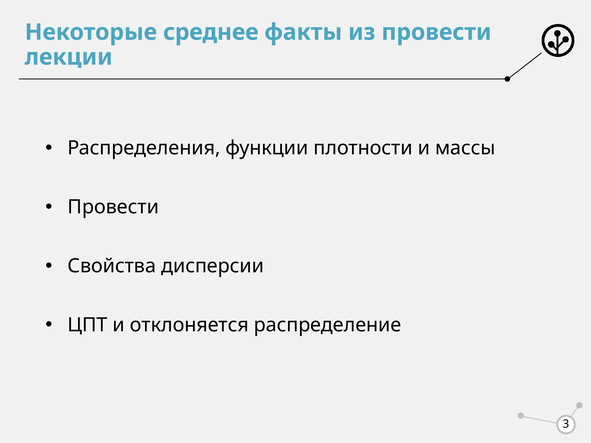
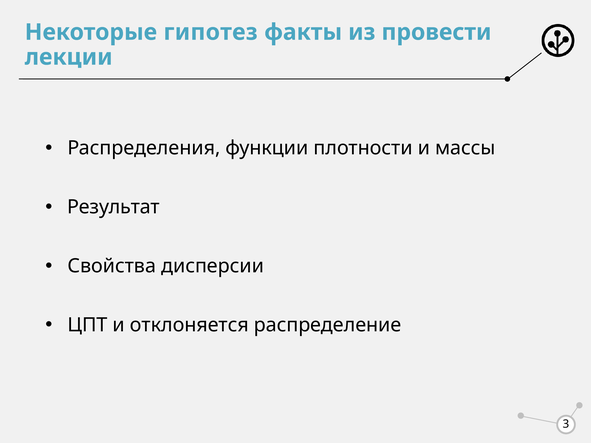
среднее: среднее -> гипотез
Провести at (113, 207): Провести -> Результат
